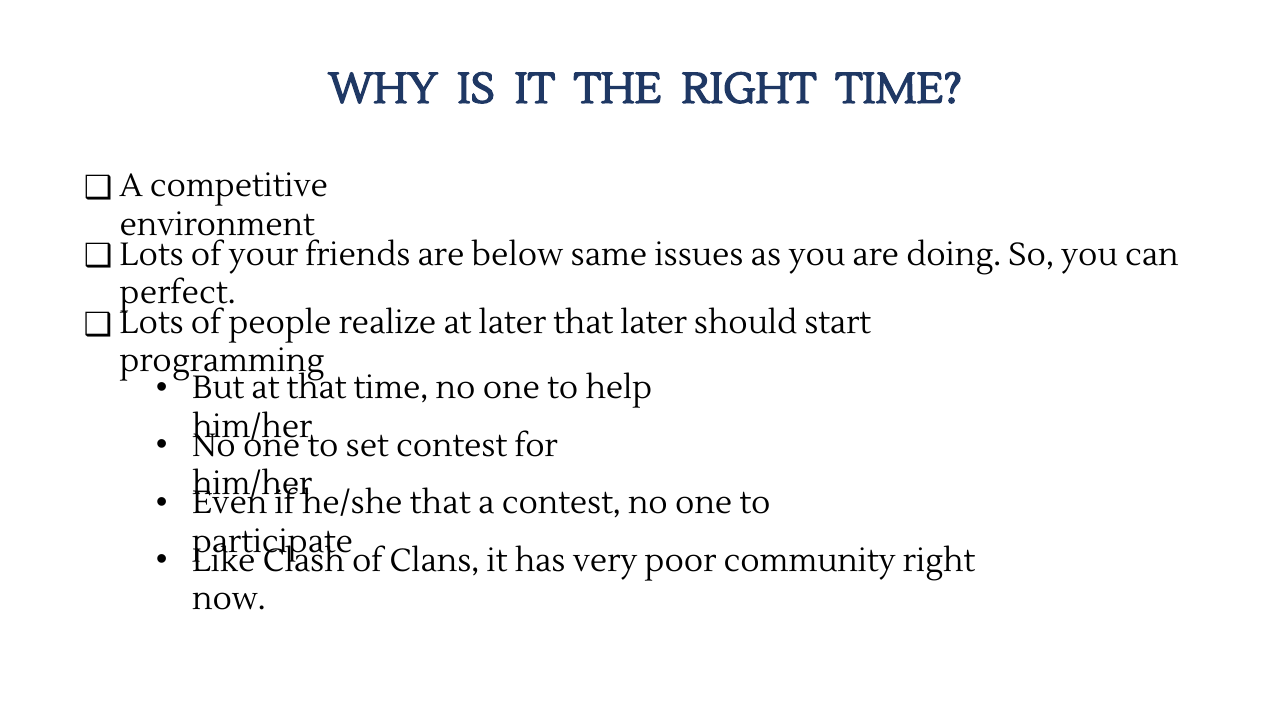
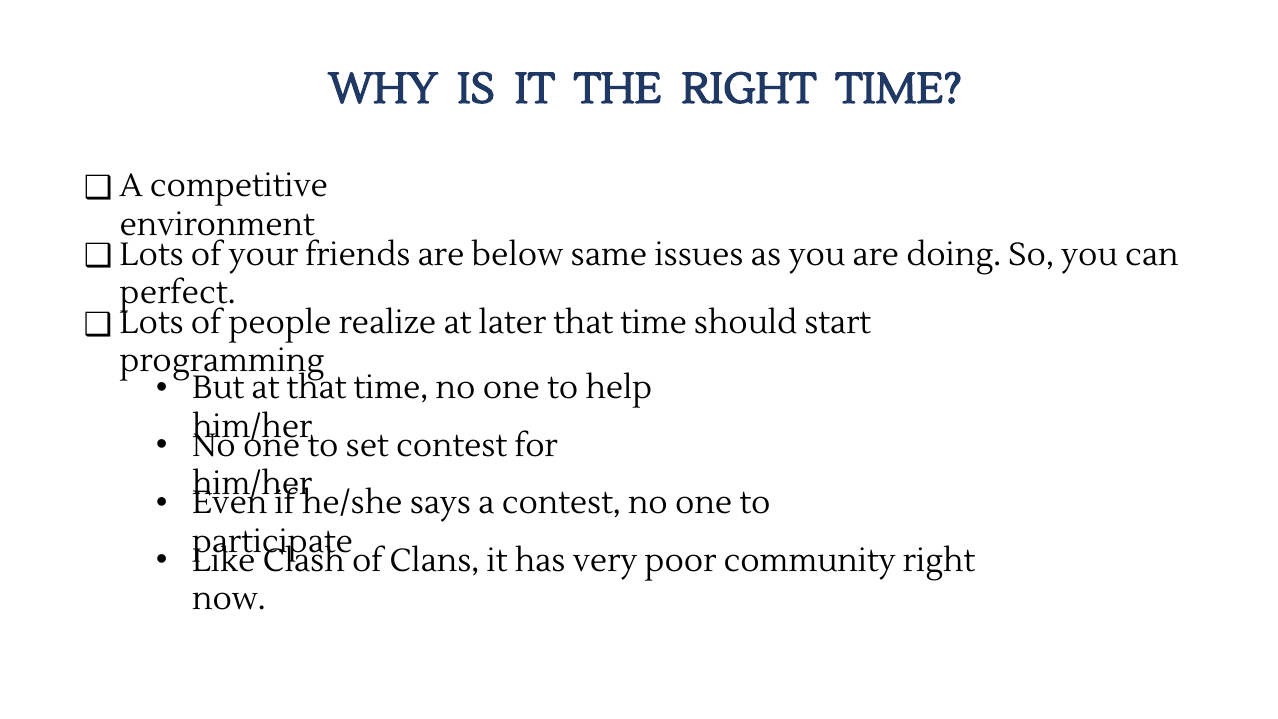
later that later: later -> time
he/she that: that -> says
